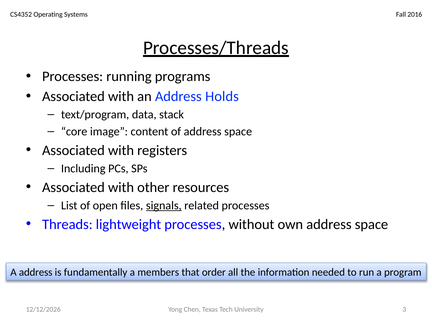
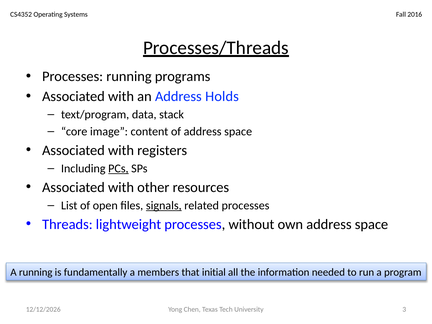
PCs underline: none -> present
A address: address -> running
order: order -> initial
